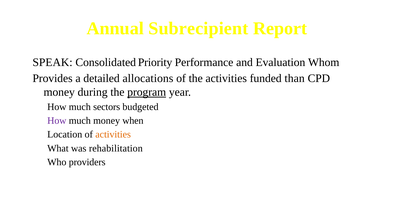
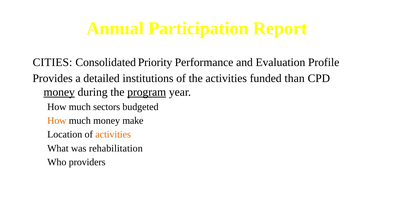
Subrecipient: Subrecipient -> Participation
SPEAK: SPEAK -> CITIES
Whom: Whom -> Profile
allocations: allocations -> institutions
money at (59, 92) underline: none -> present
How at (57, 120) colour: purple -> orange
when: when -> make
